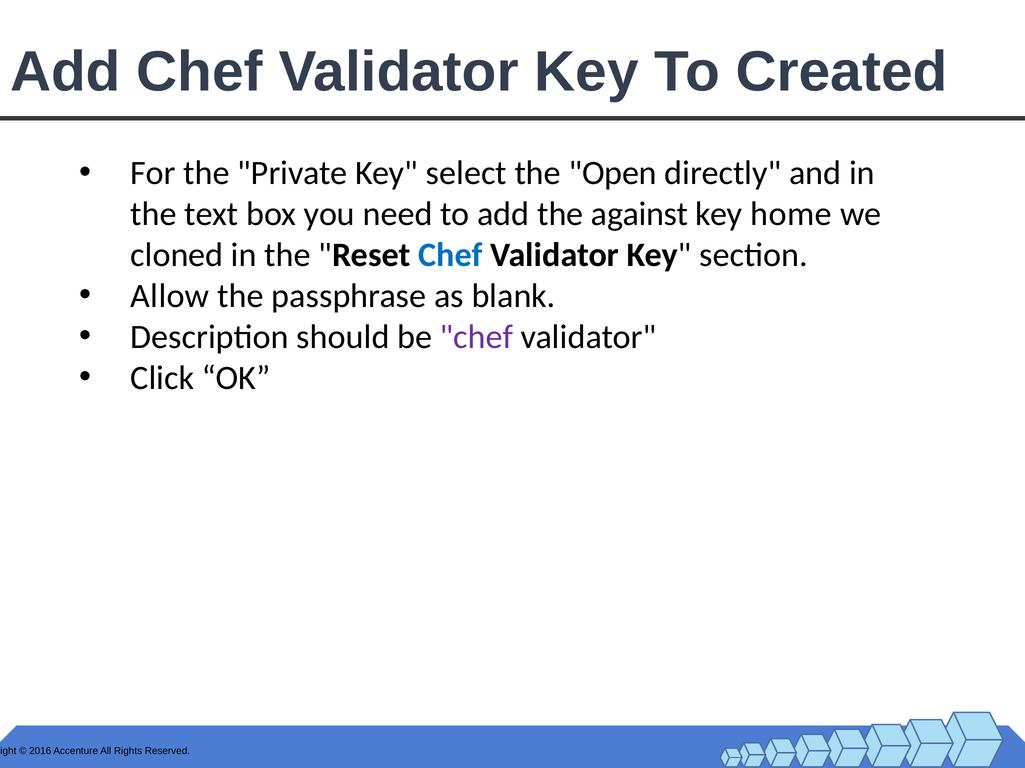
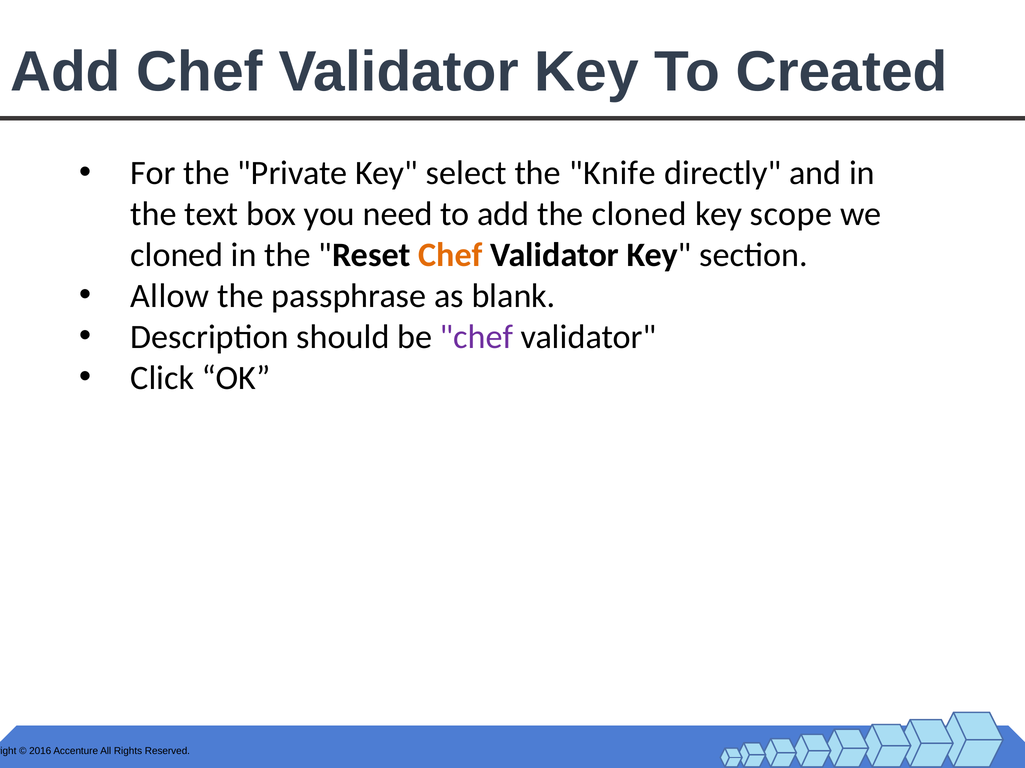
Open: Open -> Knife
the against: against -> cloned
home: home -> scope
Chef at (450, 255) colour: blue -> orange
